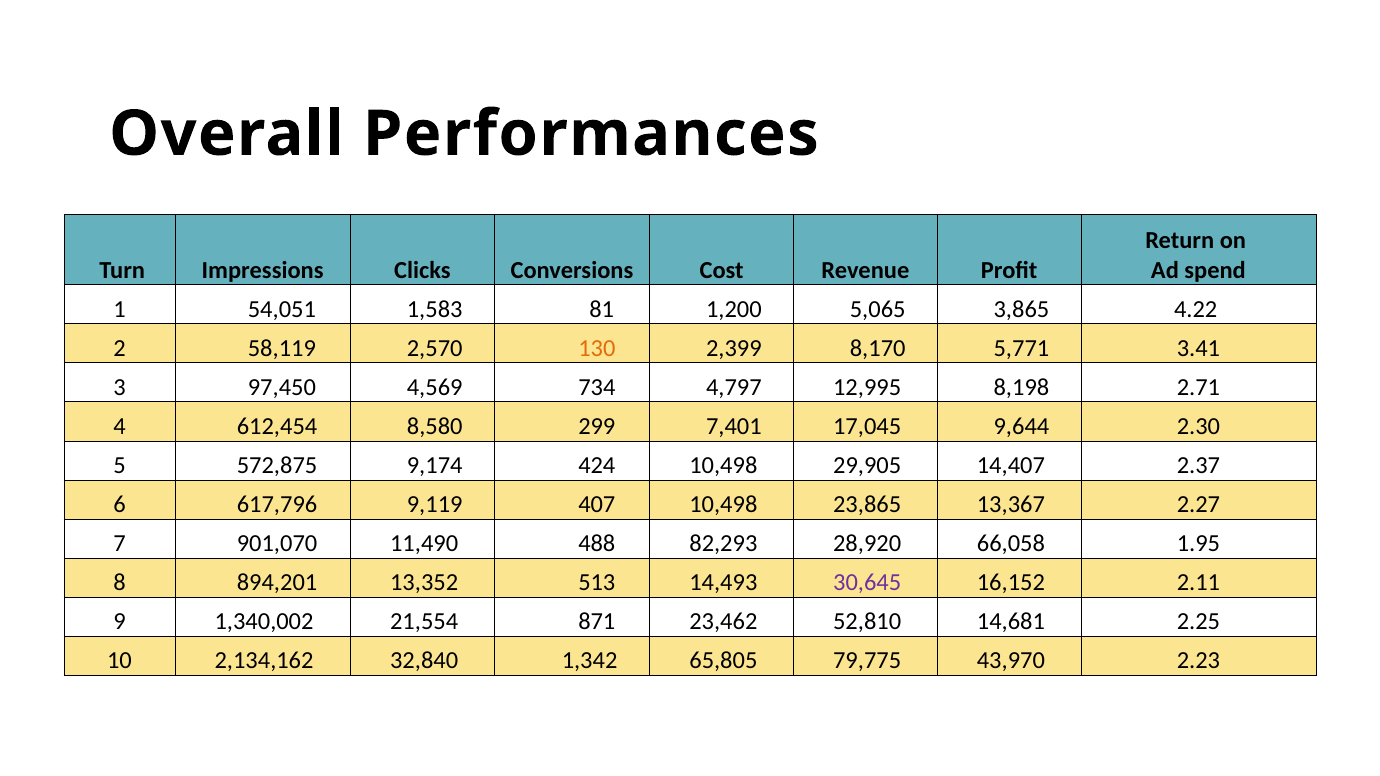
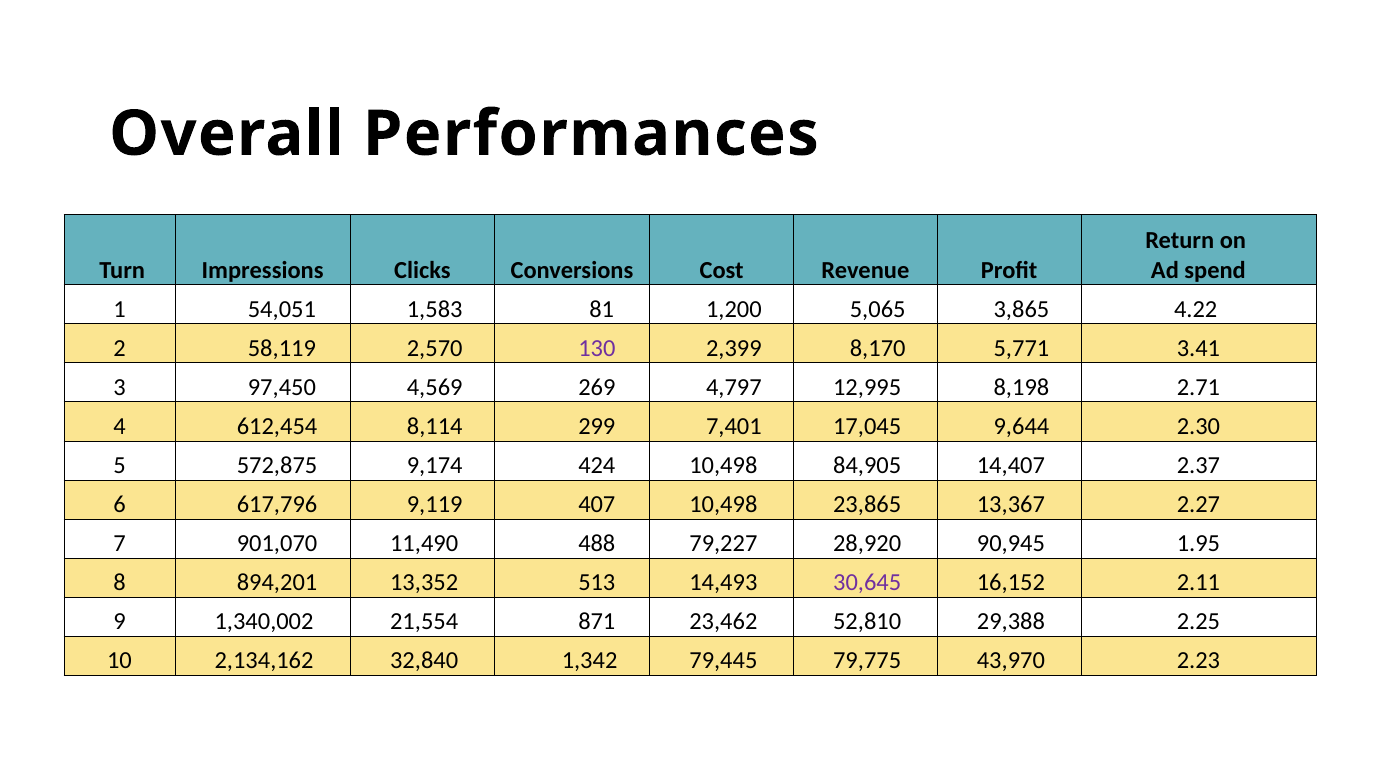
130 colour: orange -> purple
734: 734 -> 269
8,580: 8,580 -> 8,114
29,905: 29,905 -> 84,905
82,293: 82,293 -> 79,227
66,058: 66,058 -> 90,945
14,681: 14,681 -> 29,388
65,805: 65,805 -> 79,445
